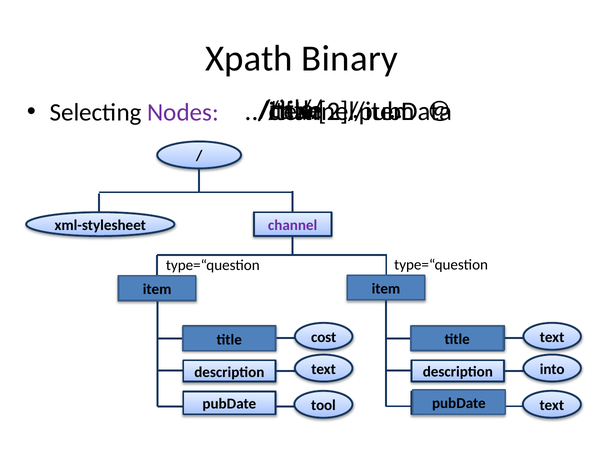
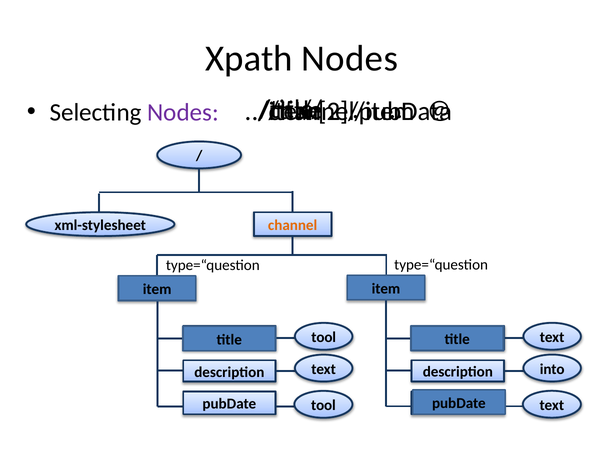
Xpath Binary: Binary -> Nodes
channel colour: purple -> orange
cost at (324, 337): cost -> tool
